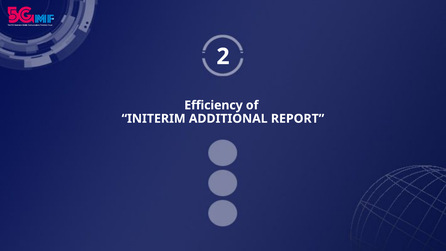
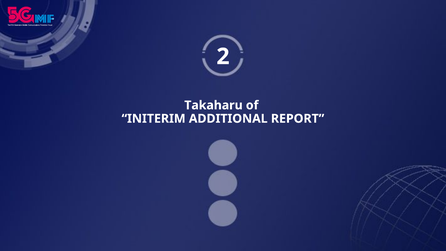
Efficiency: Efficiency -> Takaharu
